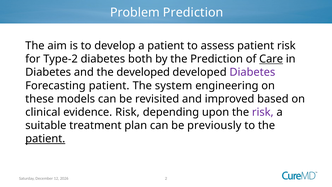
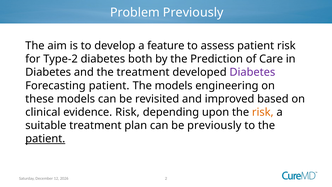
Problem Prediction: Prediction -> Previously
a patient: patient -> feature
Care underline: present -> none
the developed: developed -> treatment
The system: system -> models
risk at (263, 112) colour: purple -> orange
